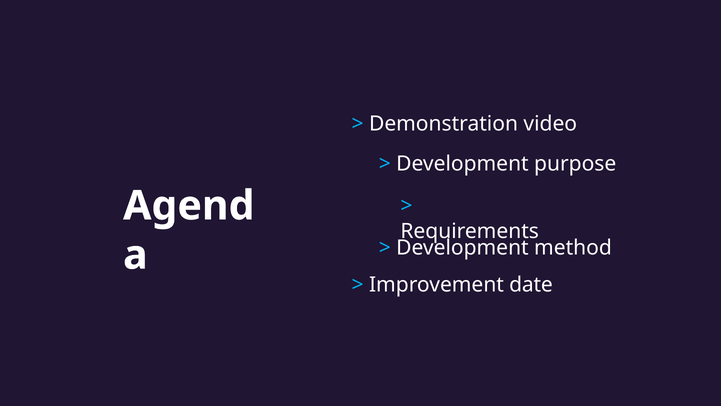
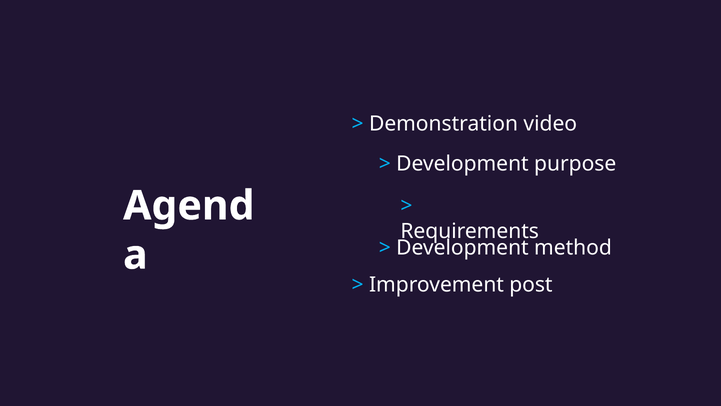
date: date -> post
